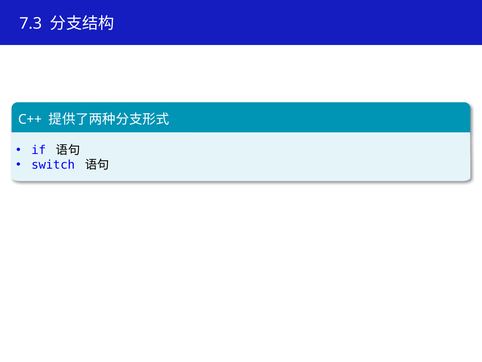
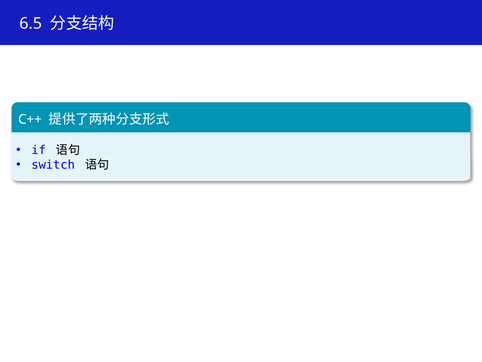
7.3: 7.3 -> 6.5
